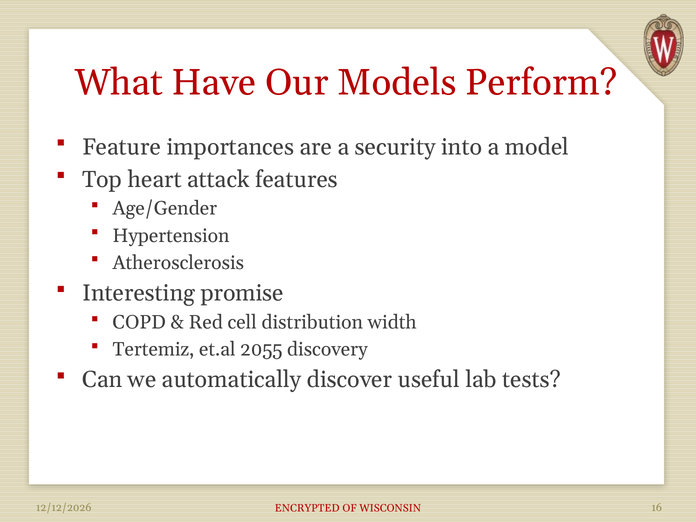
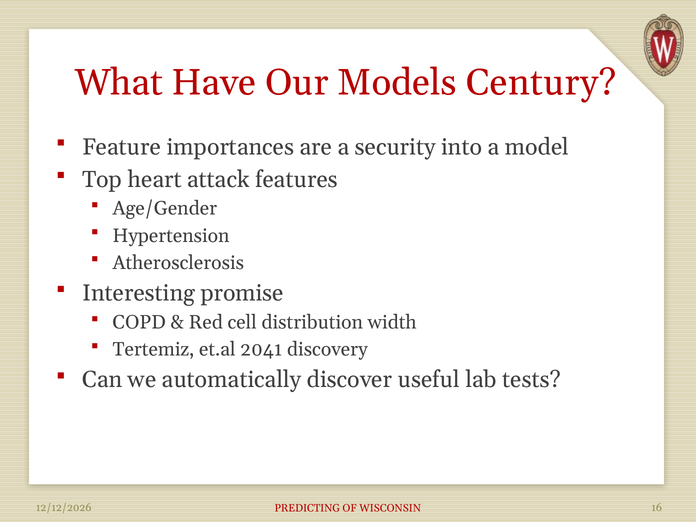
Perform: Perform -> Century
2055: 2055 -> 2041
ENCRYPTED: ENCRYPTED -> PREDICTING
